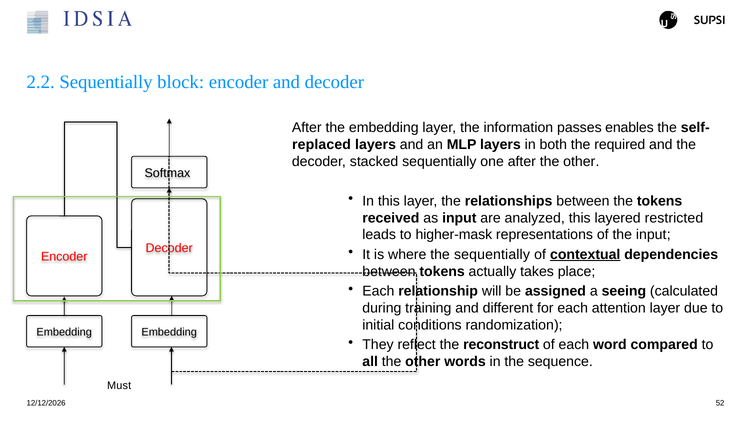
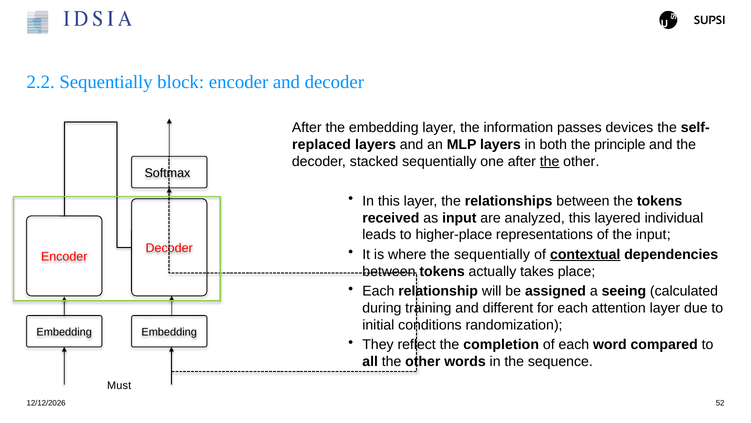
enables: enables -> devices
required: required -> principle
the at (550, 161) underline: none -> present
restricted: restricted -> individual
higher-mask: higher-mask -> higher-place
reconstruct: reconstruct -> completion
